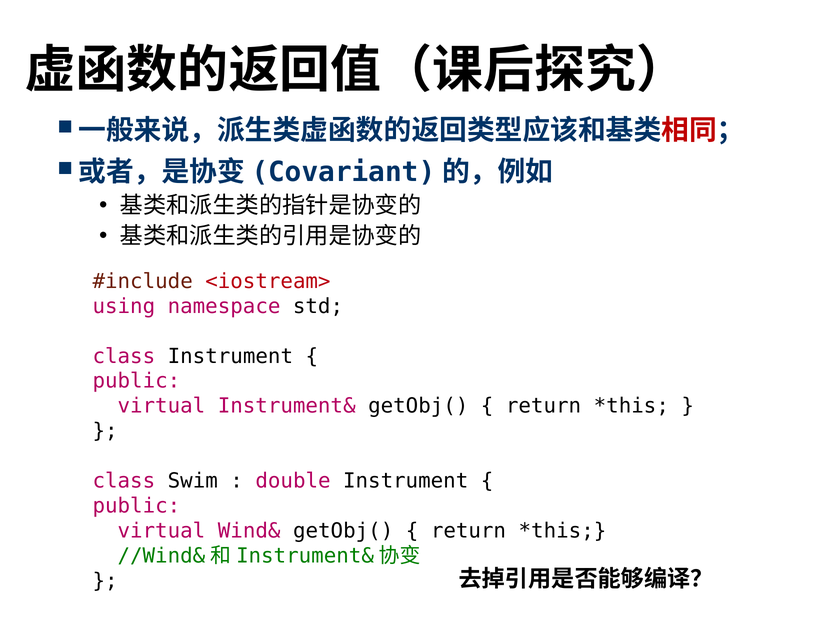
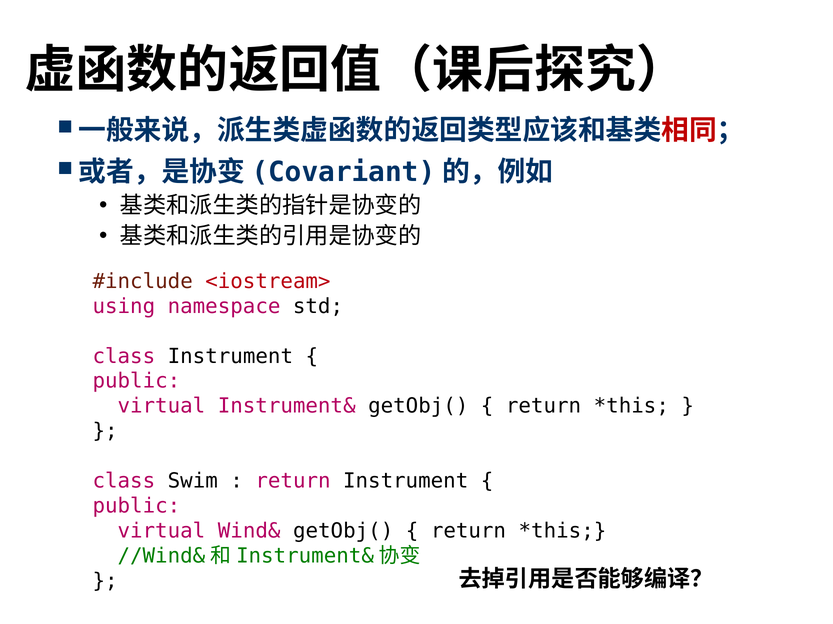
double at (293, 482): double -> return
